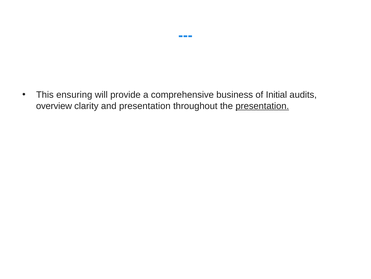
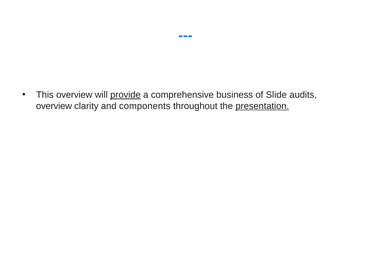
This ensuring: ensuring -> overview
provide underline: none -> present
Initial: Initial -> Slide
and presentation: presentation -> components
